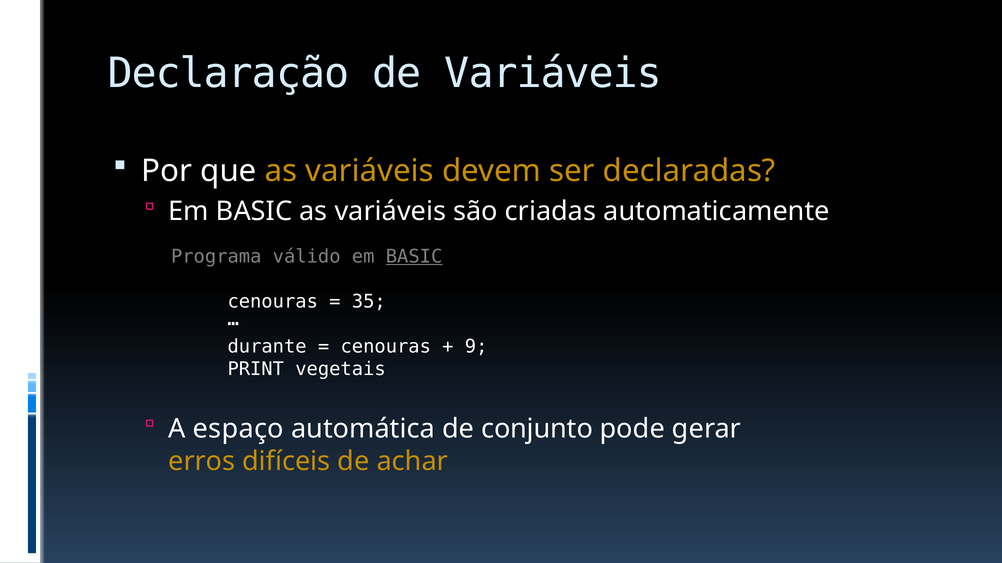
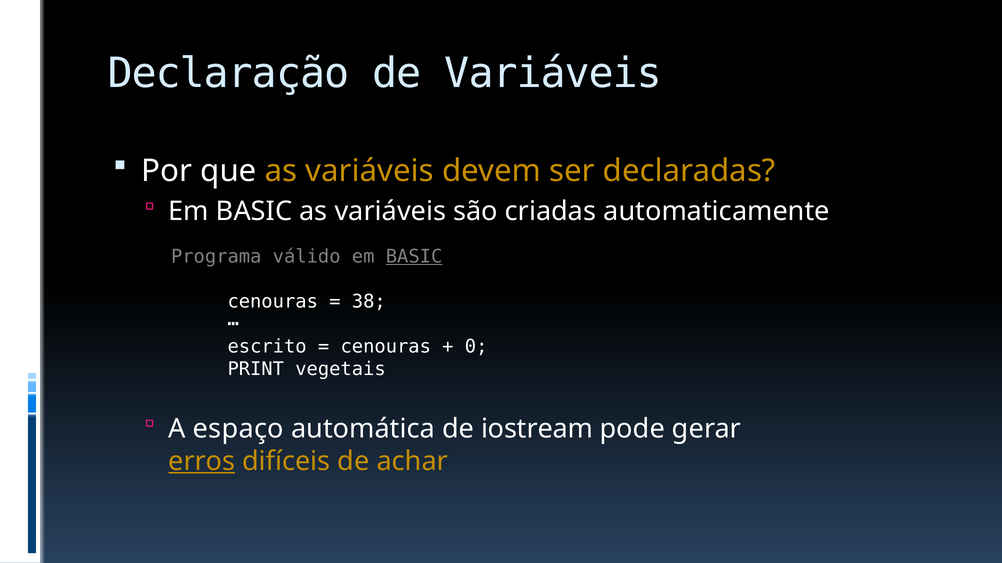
35: 35 -> 38
durante: durante -> escrito
9: 9 -> 0
conjunto: conjunto -> iostream
erros underline: none -> present
